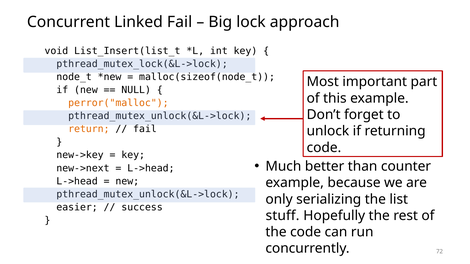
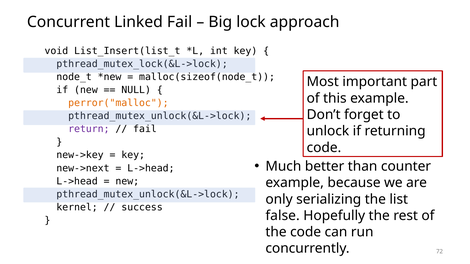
return colour: orange -> purple
easier: easier -> kernel
stuff: stuff -> false
